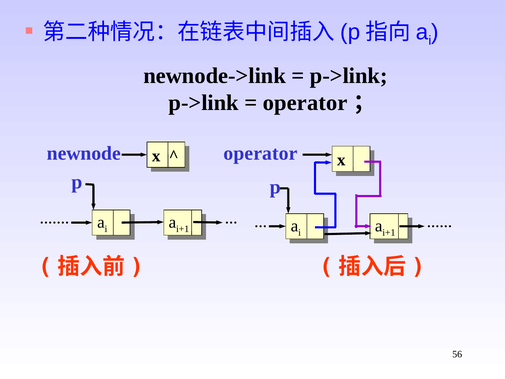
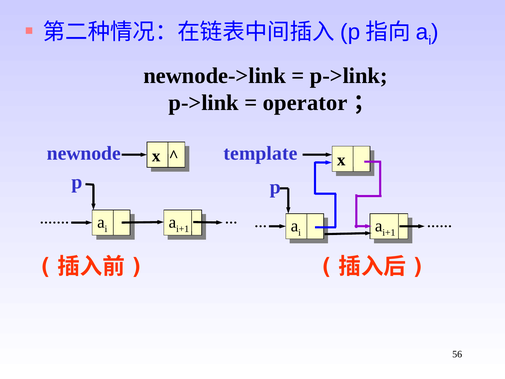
operator at (261, 153): operator -> template
